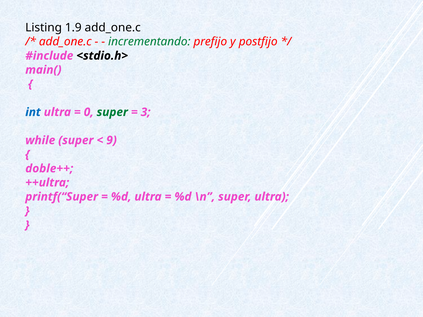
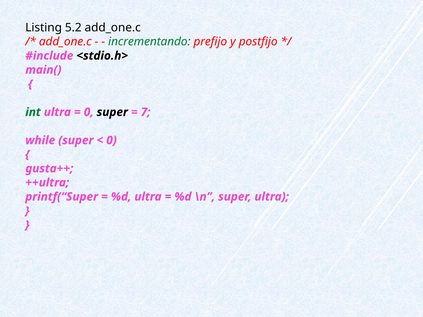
1.9: 1.9 -> 5.2
int colour: blue -> green
super at (112, 112) colour: green -> black
3: 3 -> 7
9 at (112, 140): 9 -> 0
doble++: doble++ -> gusta++
